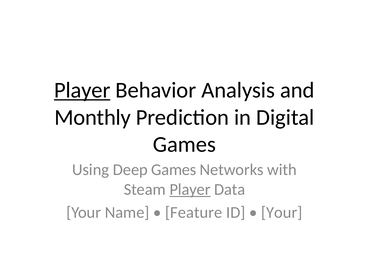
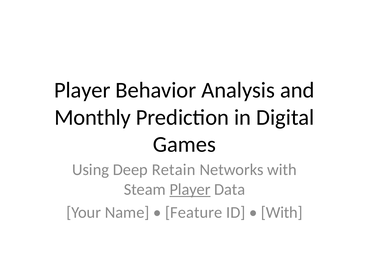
Player at (82, 90) underline: present -> none
Deep Games: Games -> Retain
Your at (282, 212): Your -> With
